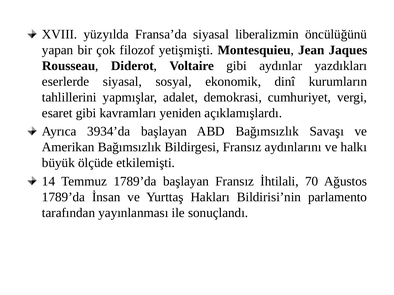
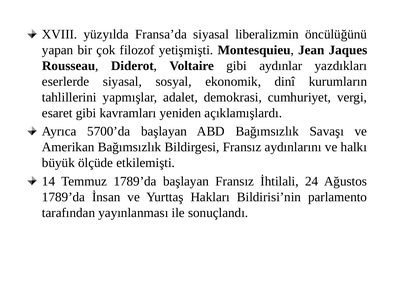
3934’da: 3934’da -> 5700’da
70: 70 -> 24
